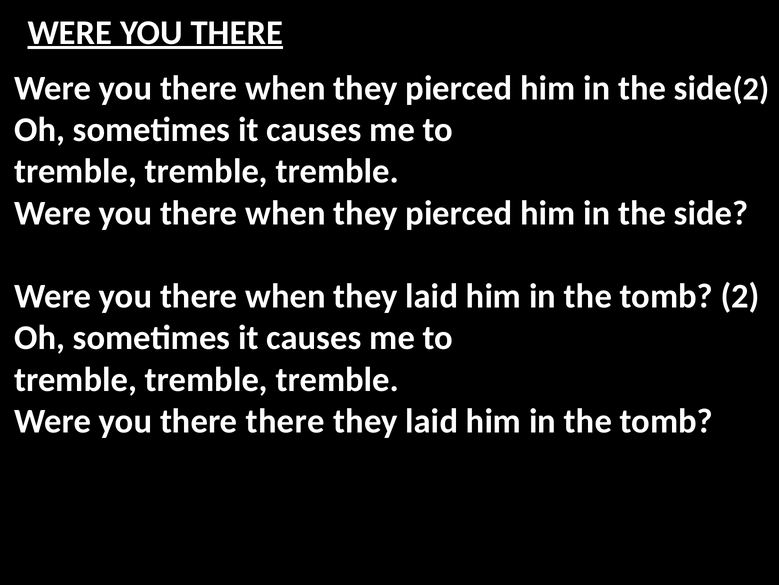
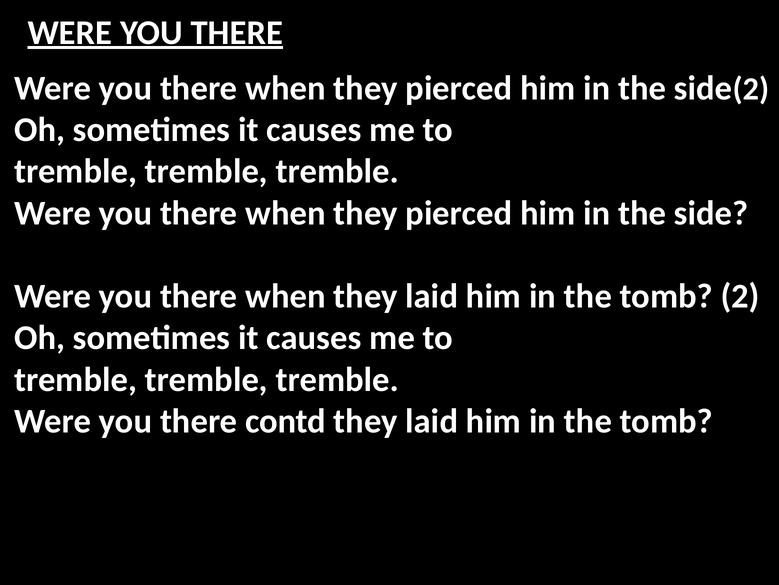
there there: there -> contd
